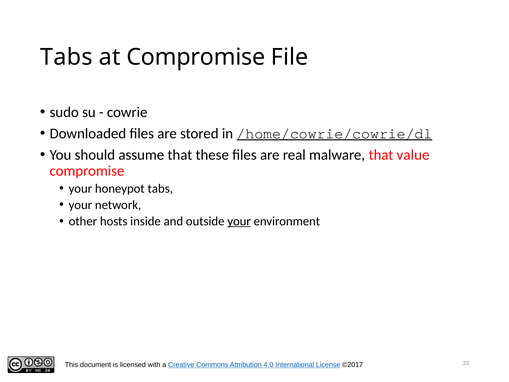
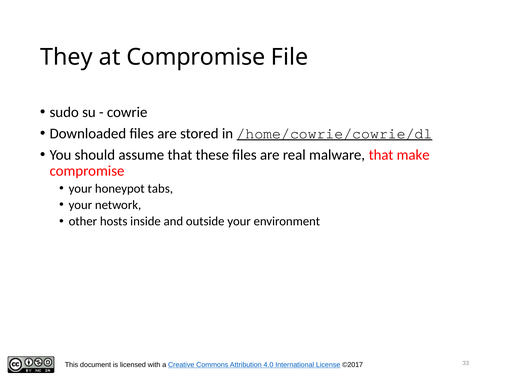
Tabs at (66, 57): Tabs -> They
value: value -> make
your at (239, 221) underline: present -> none
